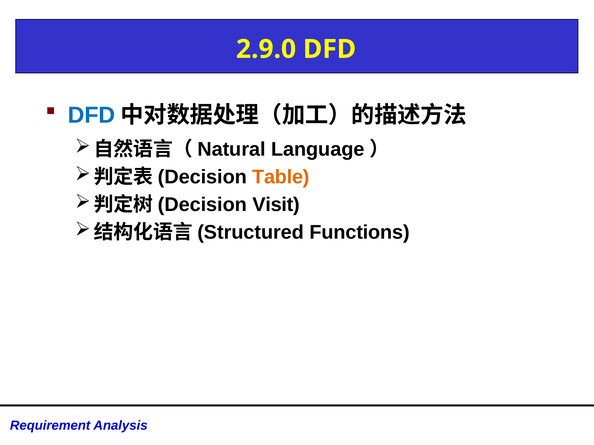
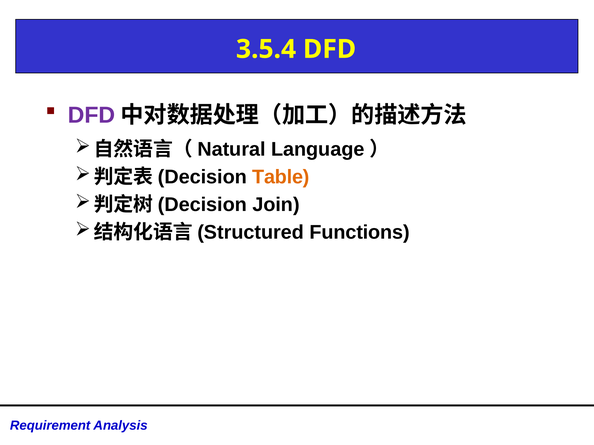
2.9.0: 2.9.0 -> 3.5.4
DFD at (91, 115) colour: blue -> purple
Visit: Visit -> Join
